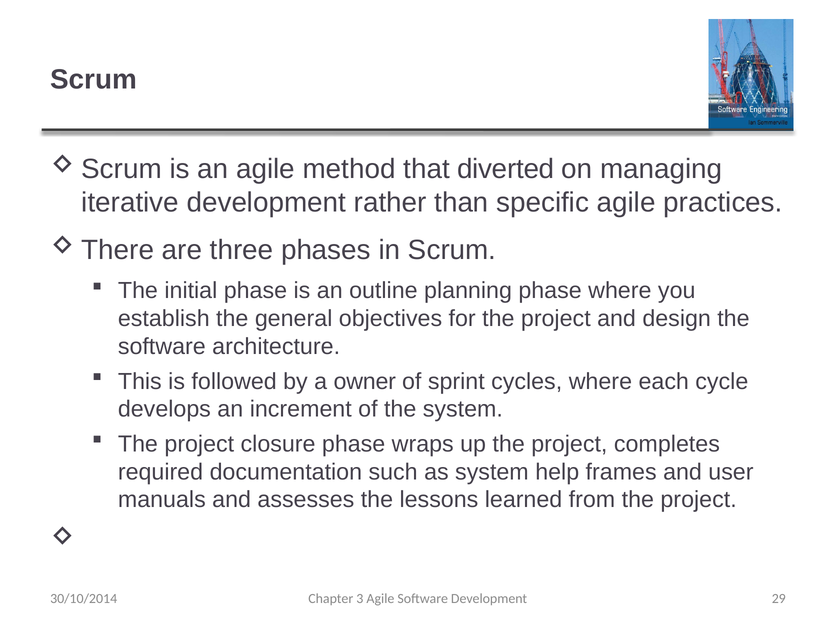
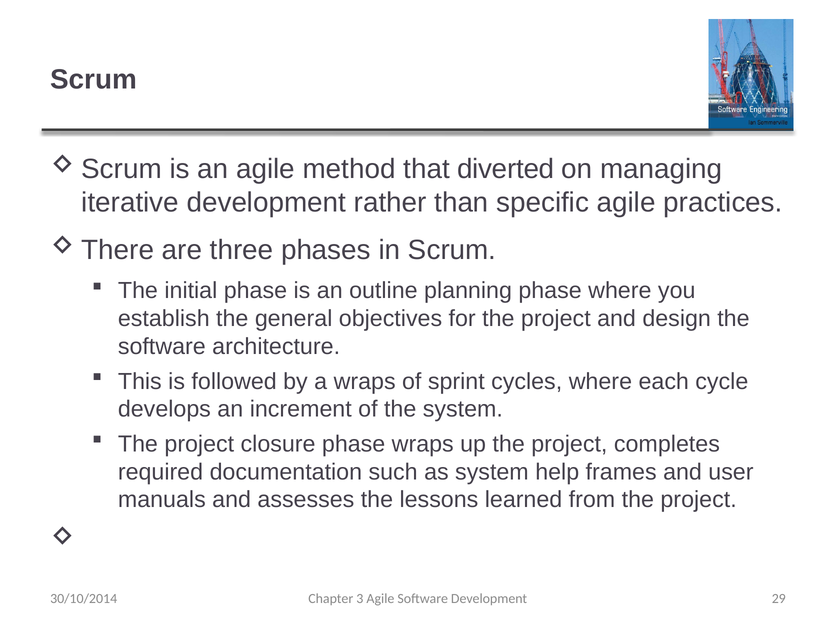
a owner: owner -> wraps
